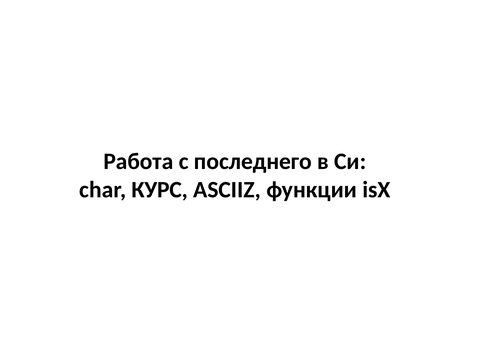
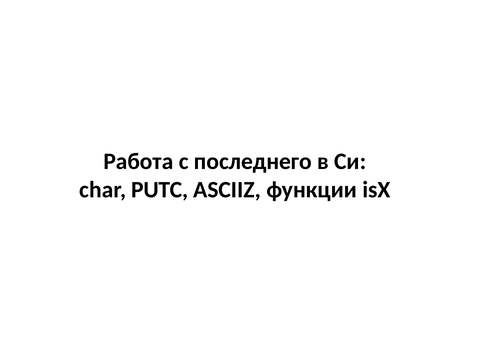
КУРС: КУРС -> PUTC
